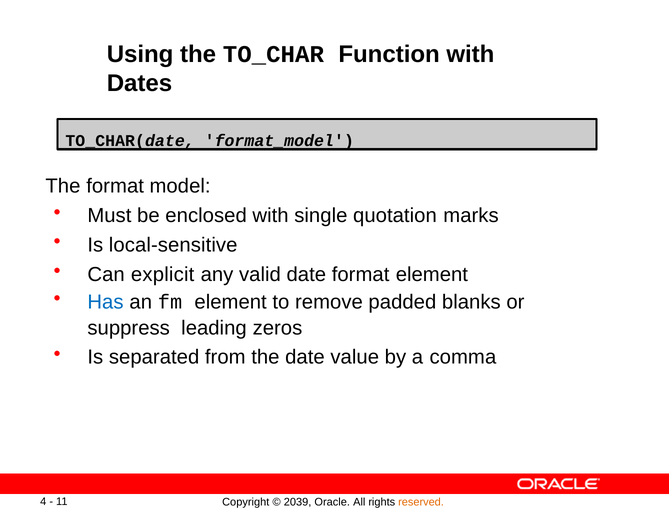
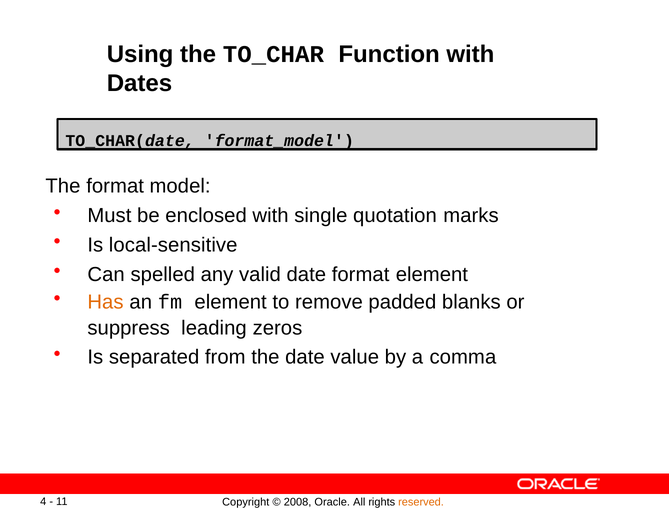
explicit: explicit -> spelled
Has colour: blue -> orange
2039: 2039 -> 2008
